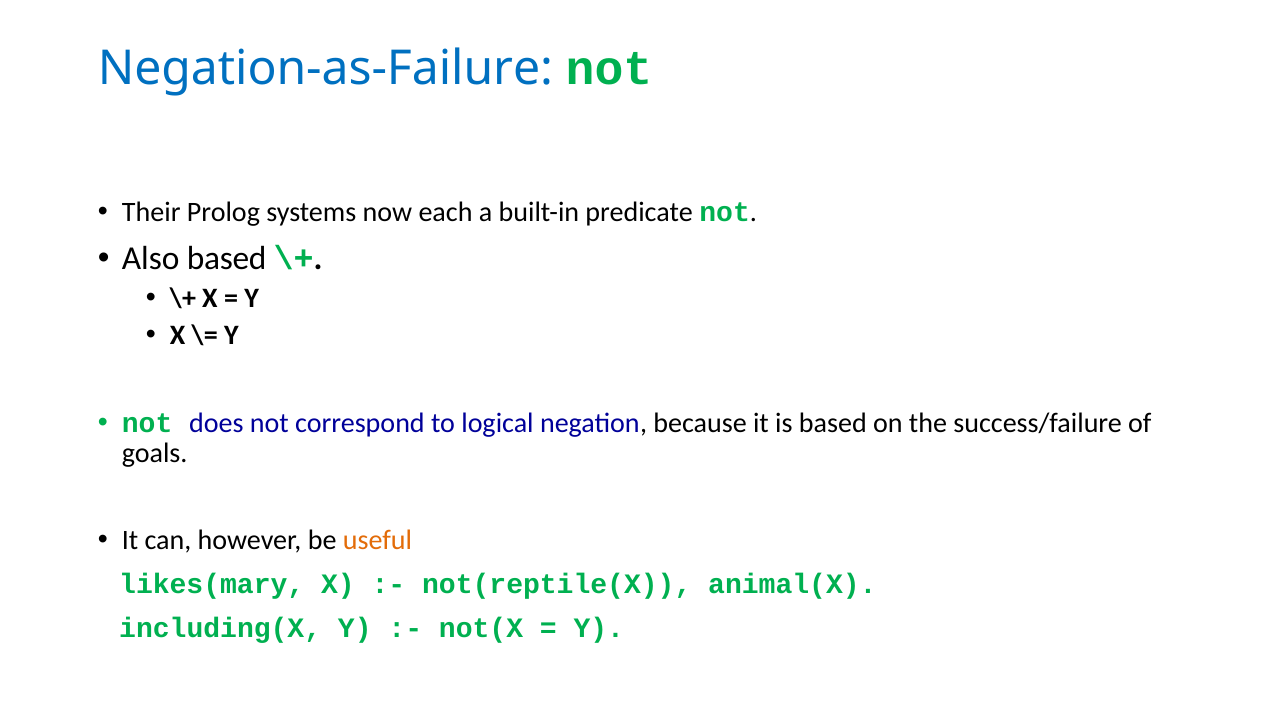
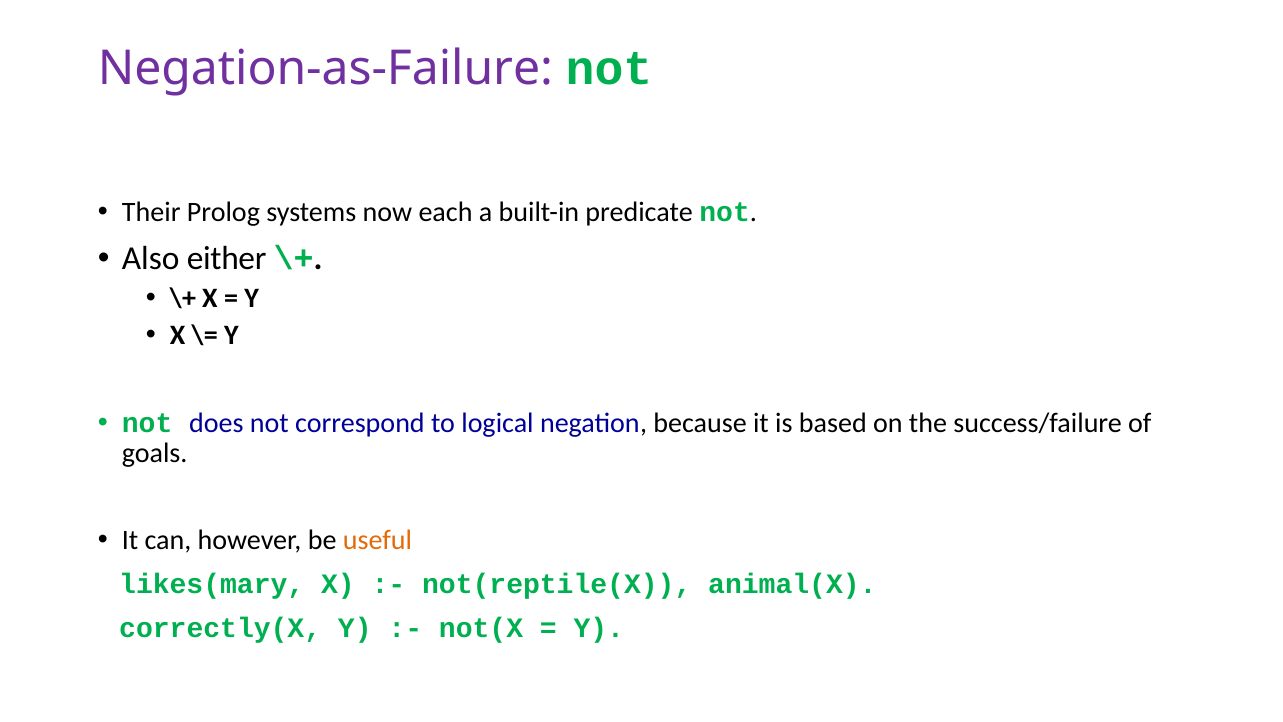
Negation-as-Failure colour: blue -> purple
Also based: based -> either
including(X: including(X -> correctly(X
